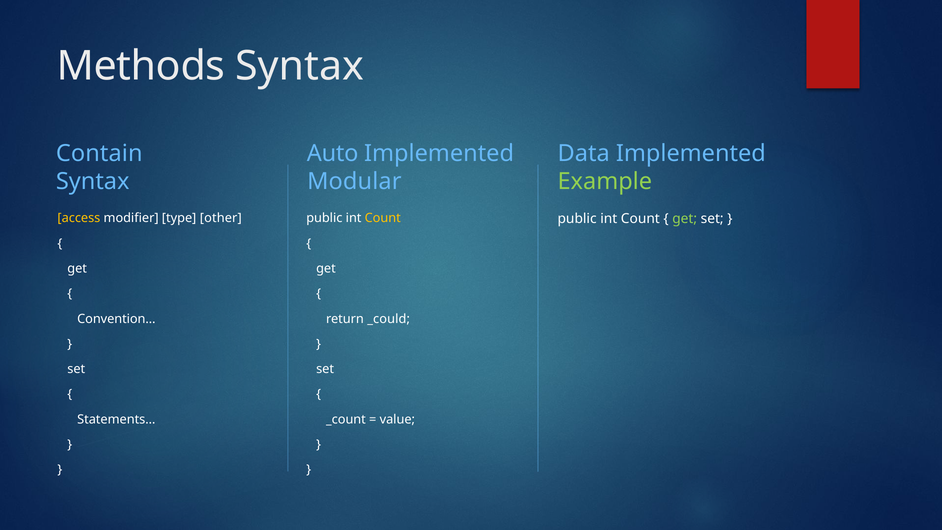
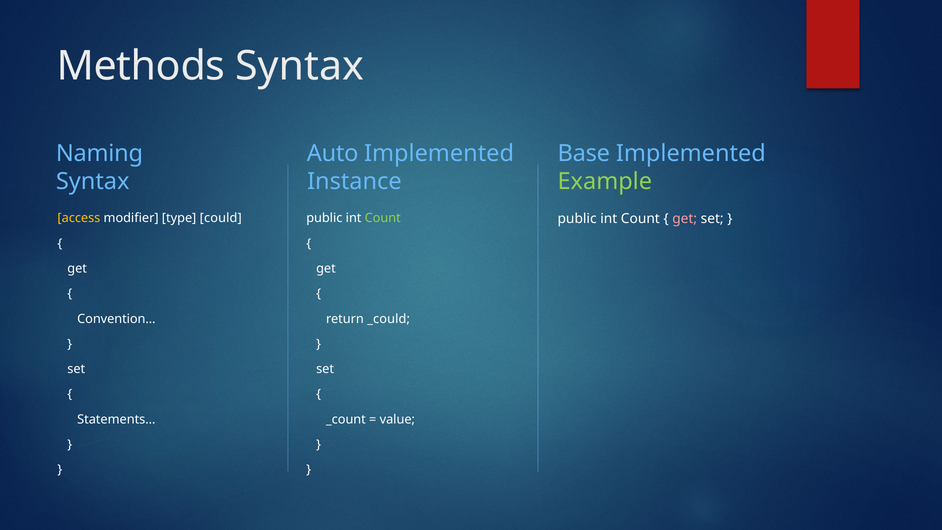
Contain: Contain -> Naming
Data: Data -> Base
Modular: Modular -> Instance
other: other -> could
Count at (383, 218) colour: yellow -> light green
get at (685, 219) colour: light green -> pink
